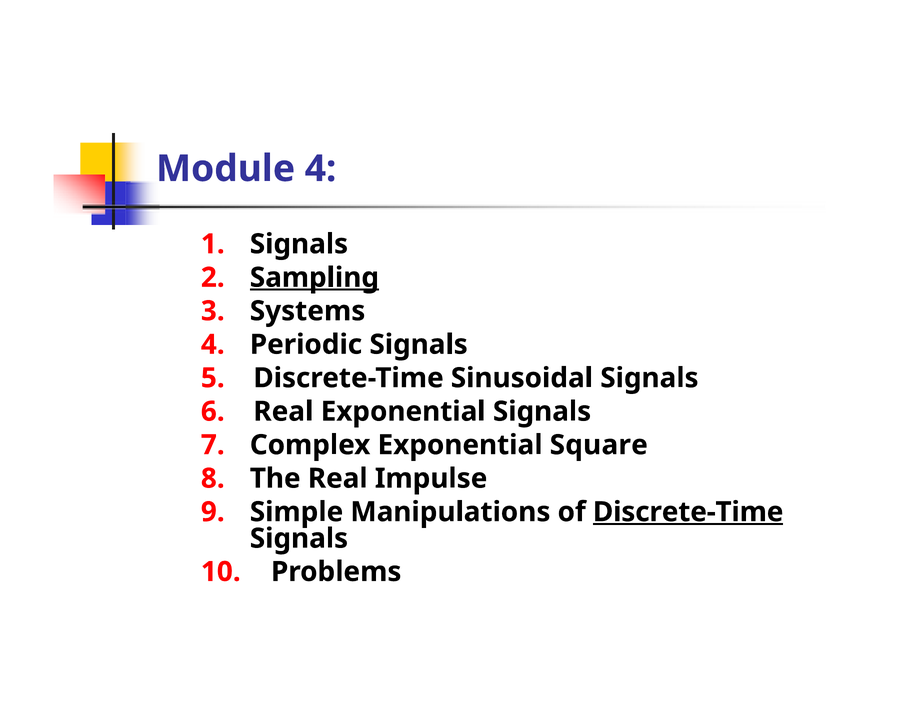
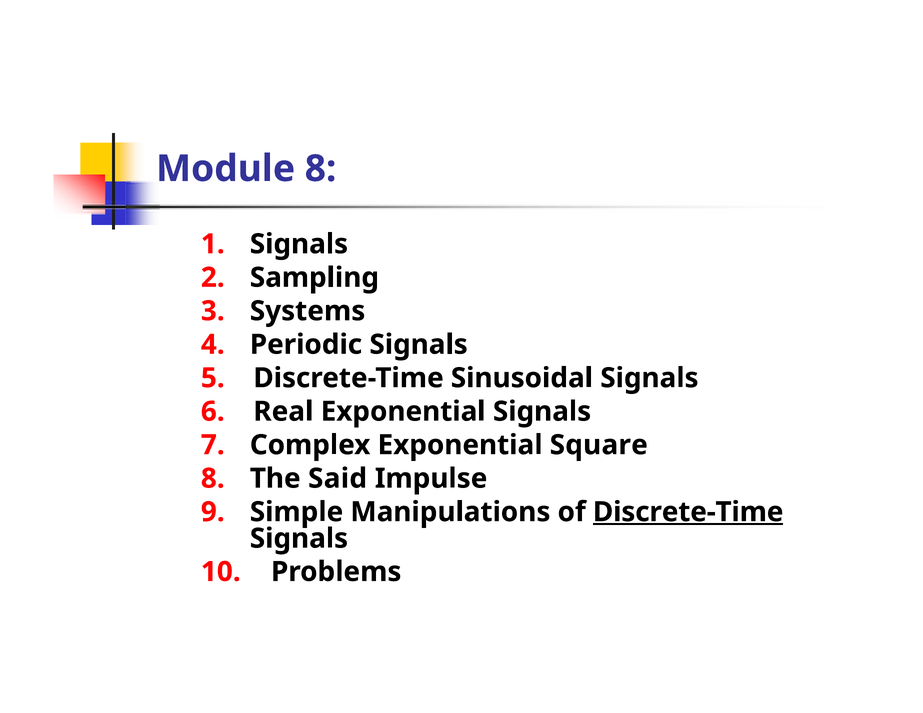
Module 4: 4 -> 8
Sampling underline: present -> none
The Real: Real -> Said
